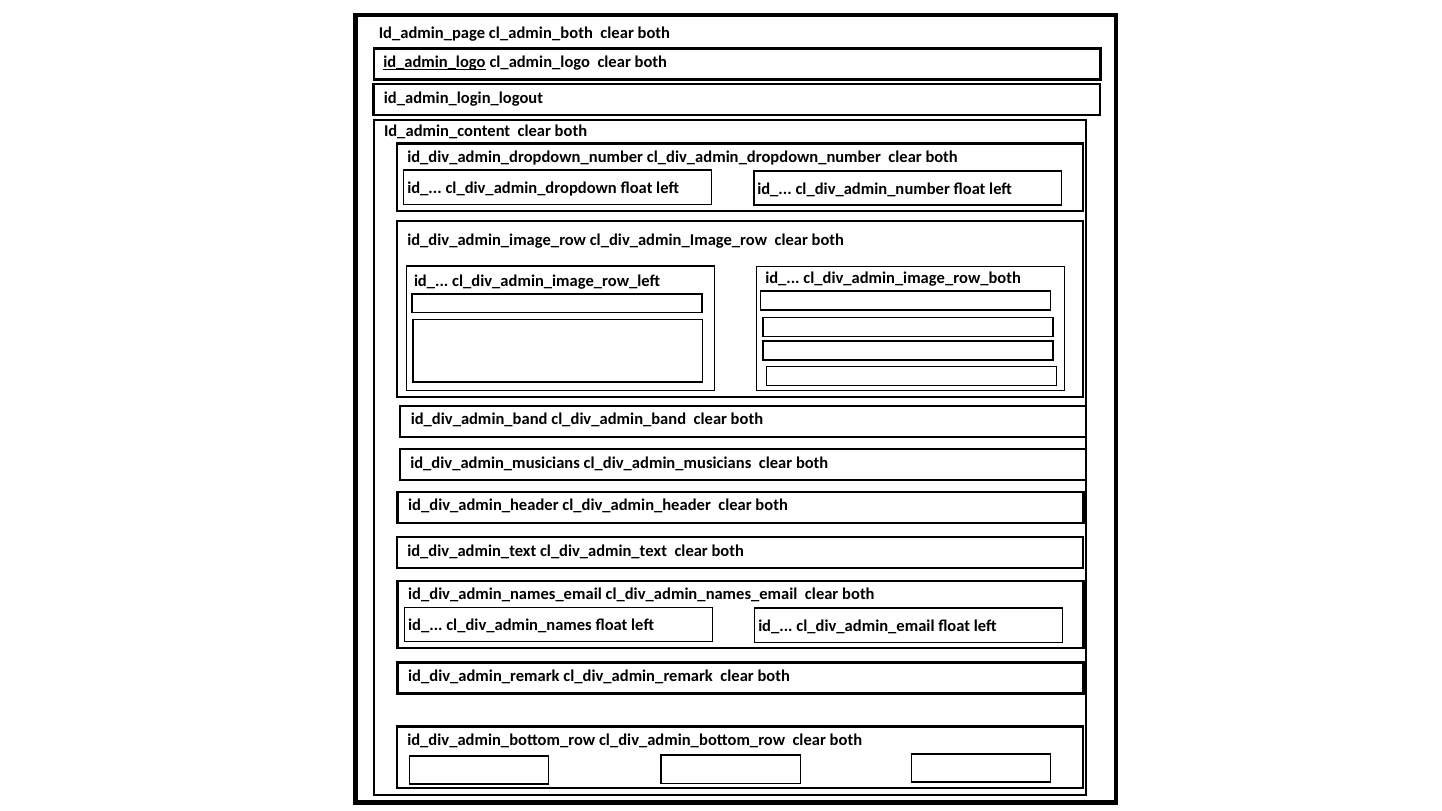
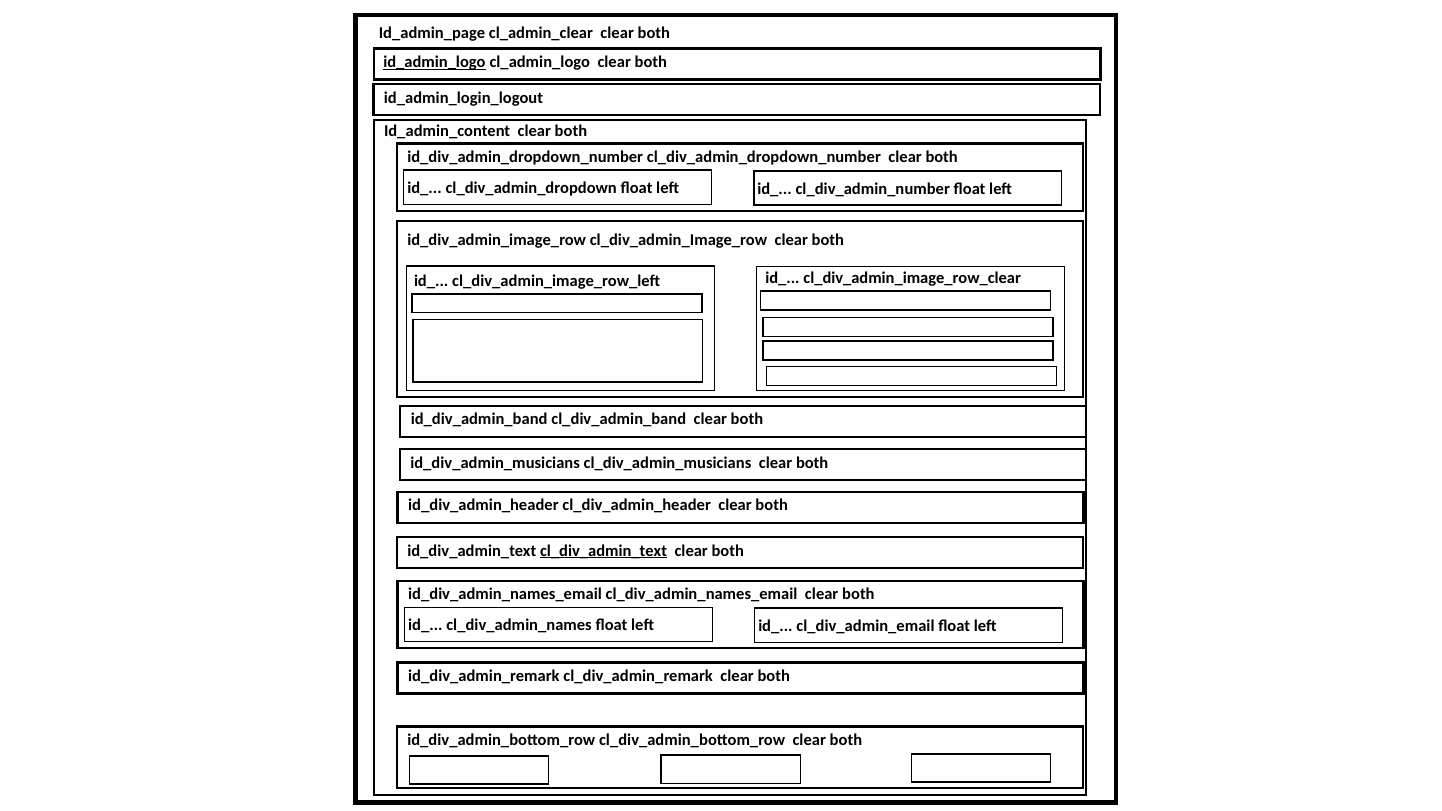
cl_admin_both: cl_admin_both -> cl_admin_clear
cl_div_admin_image_row_both: cl_div_admin_image_row_both -> cl_div_admin_image_row_clear
cl_div_admin_text underline: none -> present
